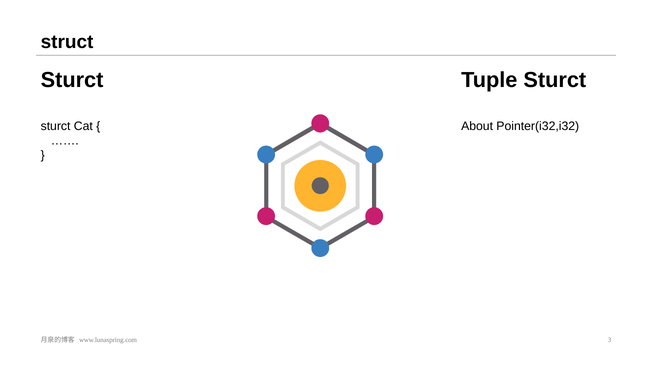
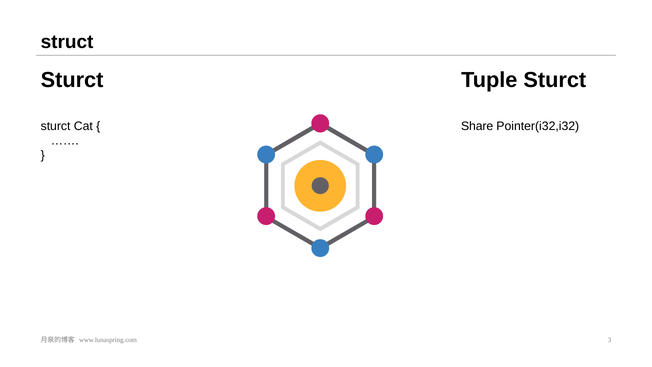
About: About -> Share
